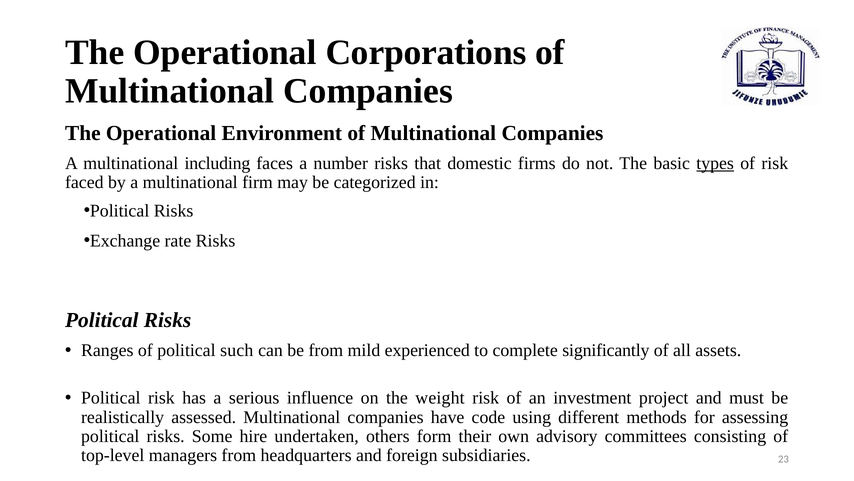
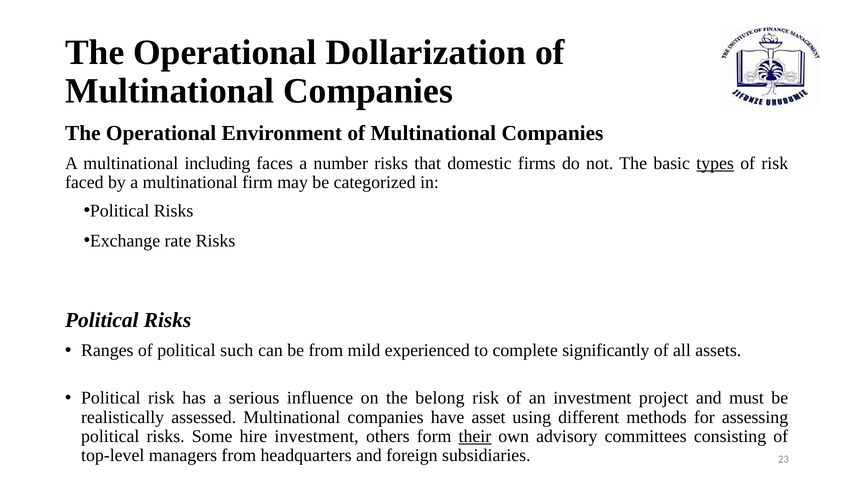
Corporations: Corporations -> Dollarization
weight: weight -> belong
code: code -> asset
hire undertaken: undertaken -> investment
their underline: none -> present
